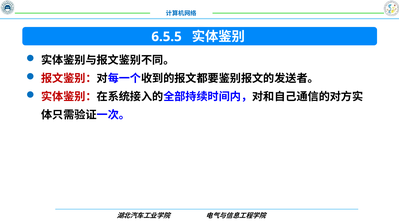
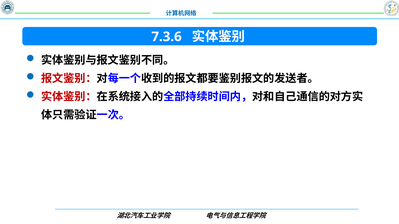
6.5.5: 6.5.5 -> 7.3.6
